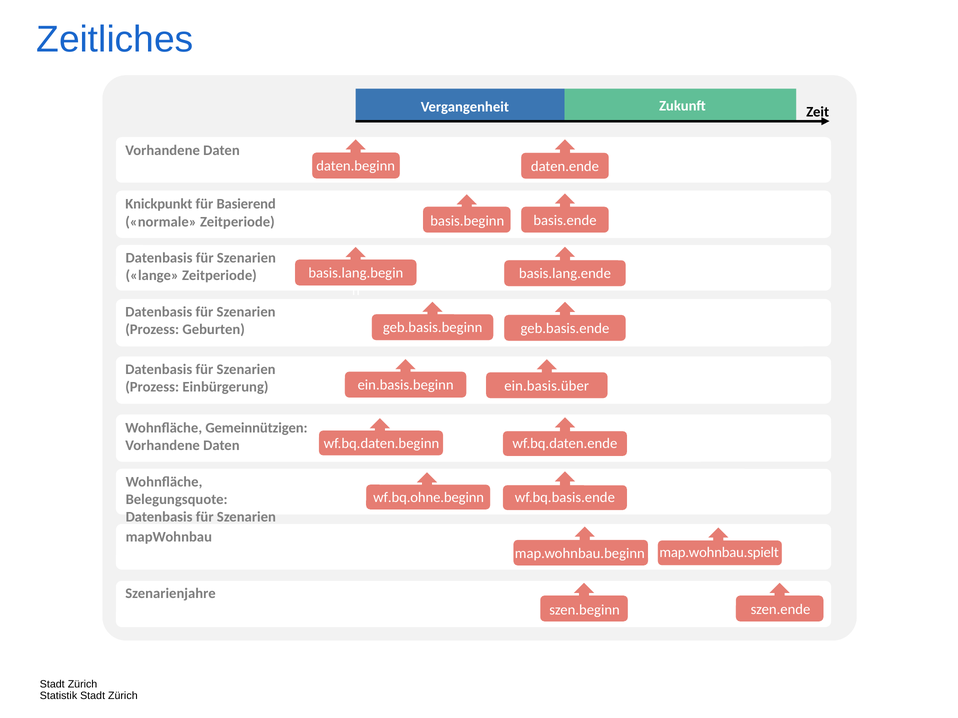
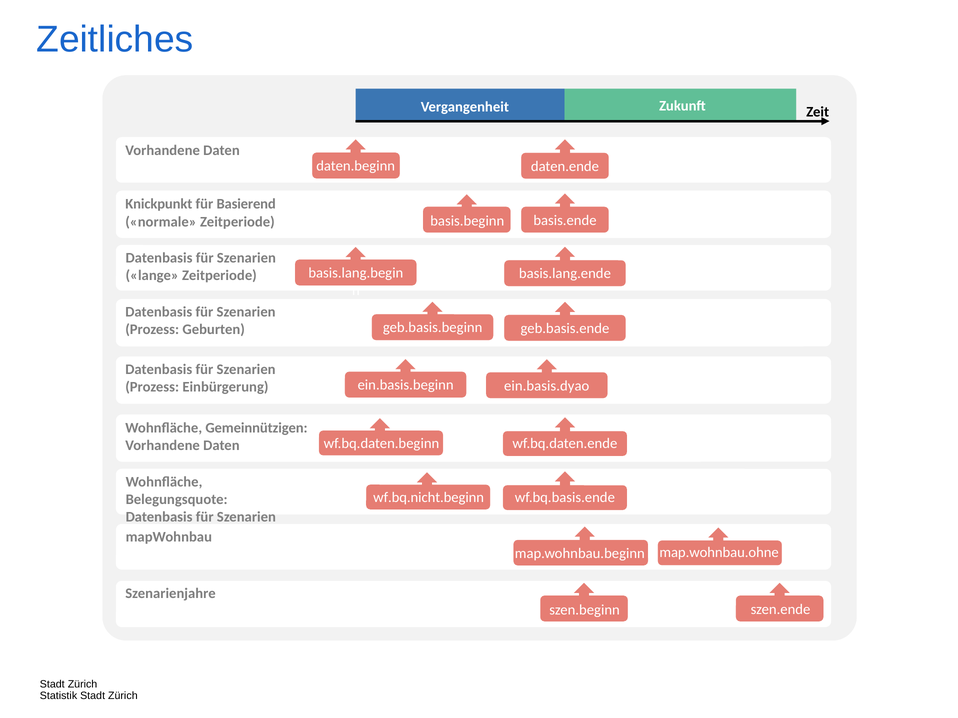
ein.basis.über: ein.basis.über -> ein.basis.dyao
wf.bq.ohne.beginn: wf.bq.ohne.beginn -> wf.bq.nicht.beginn
map.wohnbau.spielt: map.wohnbau.spielt -> map.wohnbau.ohne
